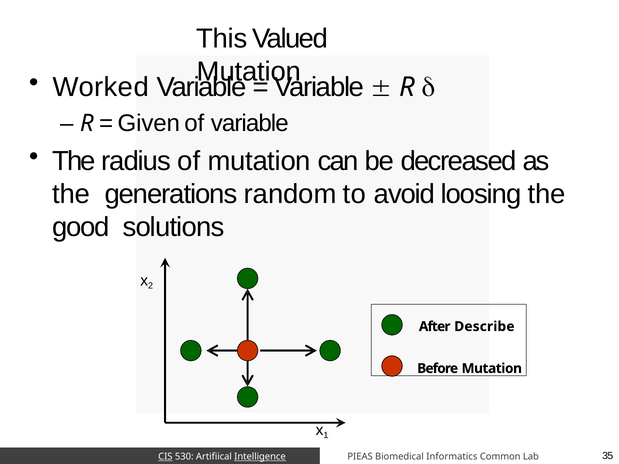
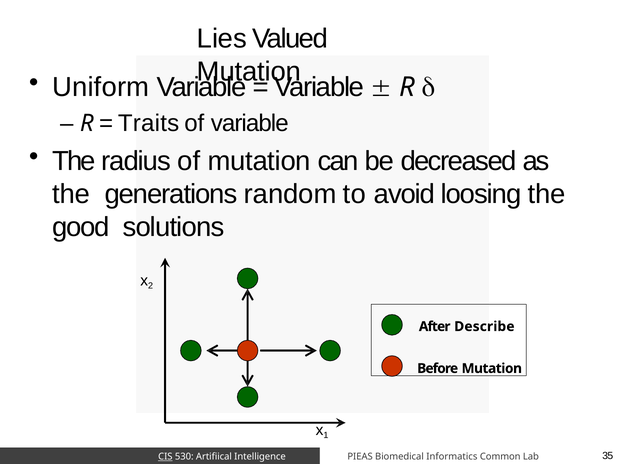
This: This -> Lies
Worked: Worked -> Uniform
Given: Given -> Traits
Intelligence underline: present -> none
